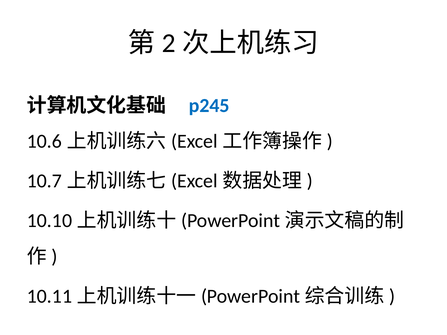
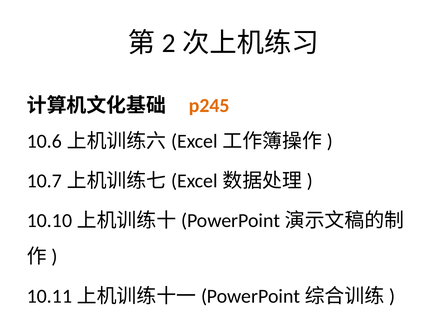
p245 colour: blue -> orange
